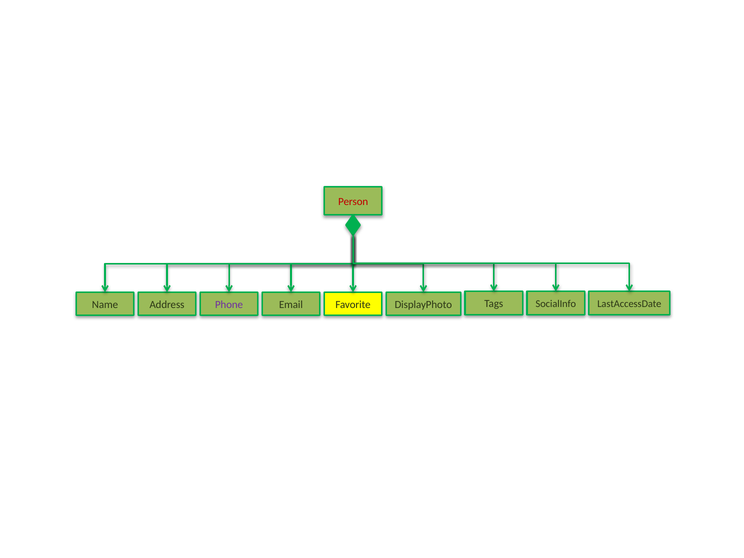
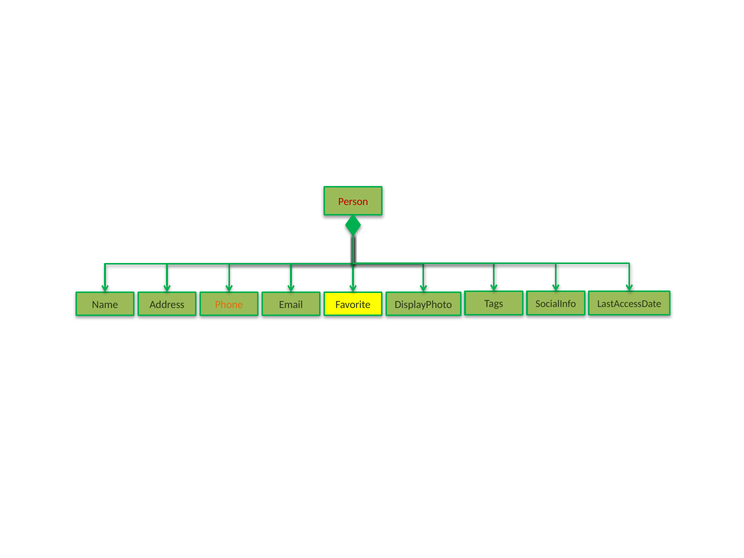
Phone colour: purple -> orange
